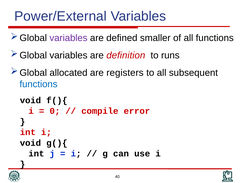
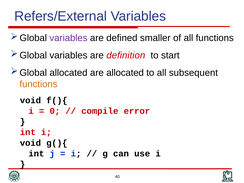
Power/External: Power/External -> Refers/External
runs: runs -> start
are registers: registers -> allocated
functions at (39, 84) colour: blue -> orange
